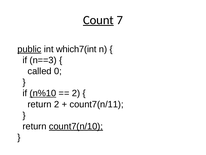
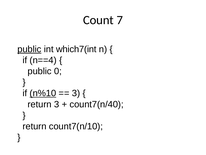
Count underline: present -> none
n==3: n==3 -> n==4
called at (40, 71): called -> public
2 at (76, 93): 2 -> 3
return 2: 2 -> 3
count7(n/11: count7(n/11 -> count7(n/40
count7(n/10 underline: present -> none
